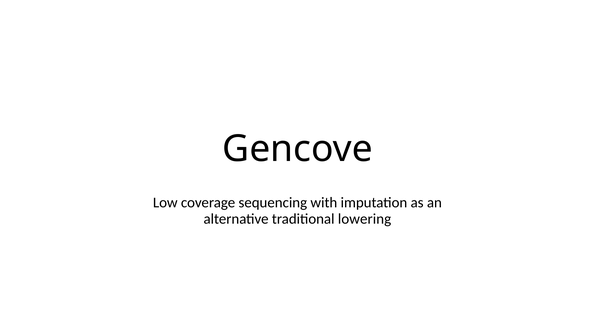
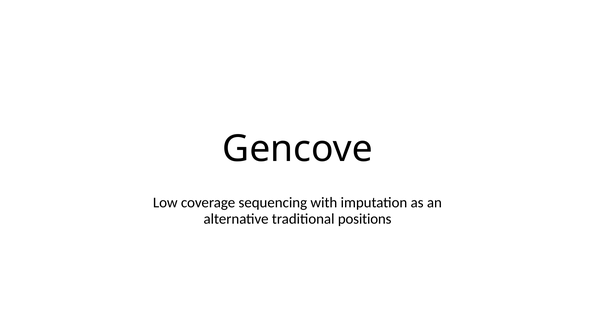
lowering: lowering -> positions
